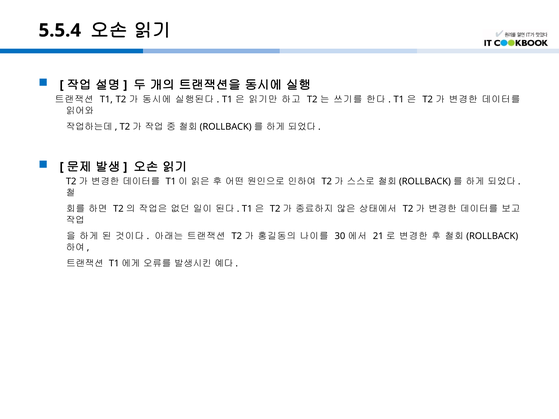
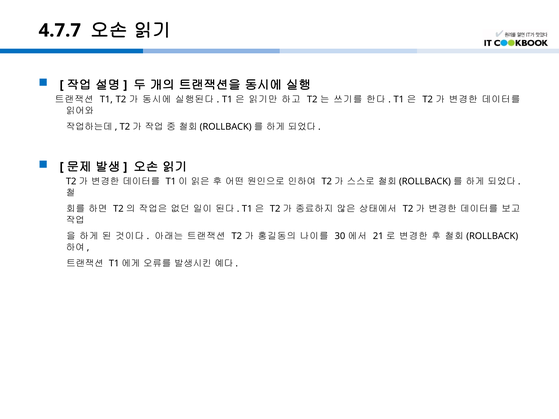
5.5.4: 5.5.4 -> 4.7.7
